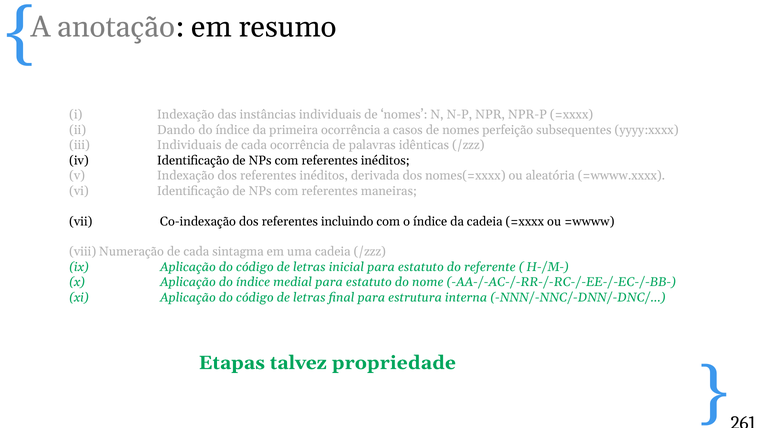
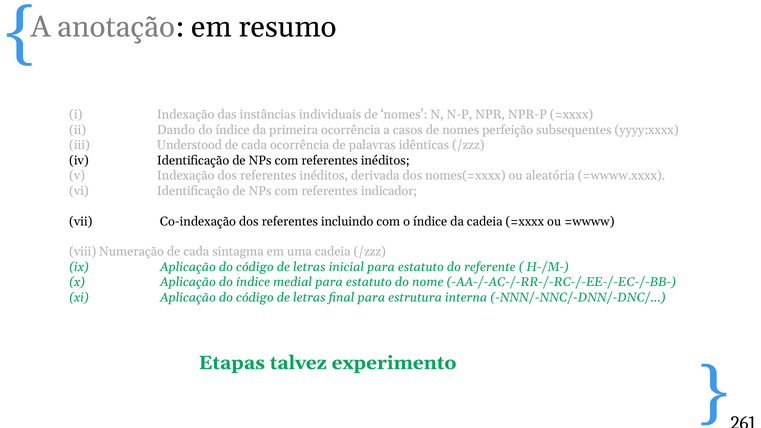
iii Individuais: Individuais -> Understood
maneiras: maneiras -> indicador
propriedade: propriedade -> experimento
